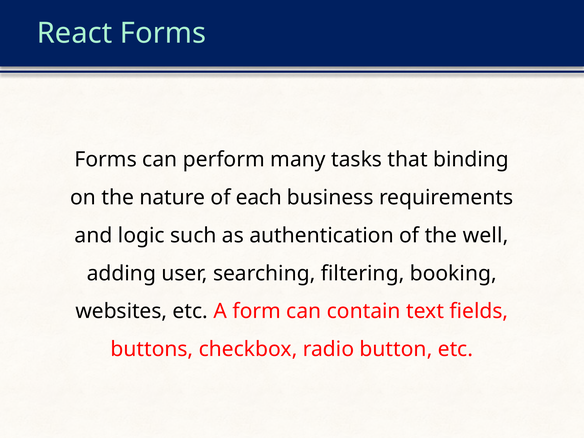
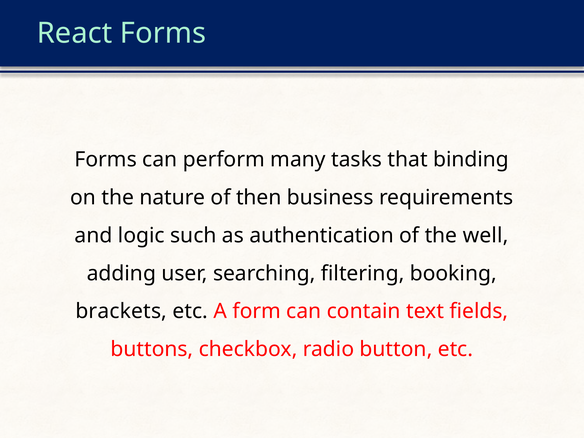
each: each -> then
websites: websites -> brackets
